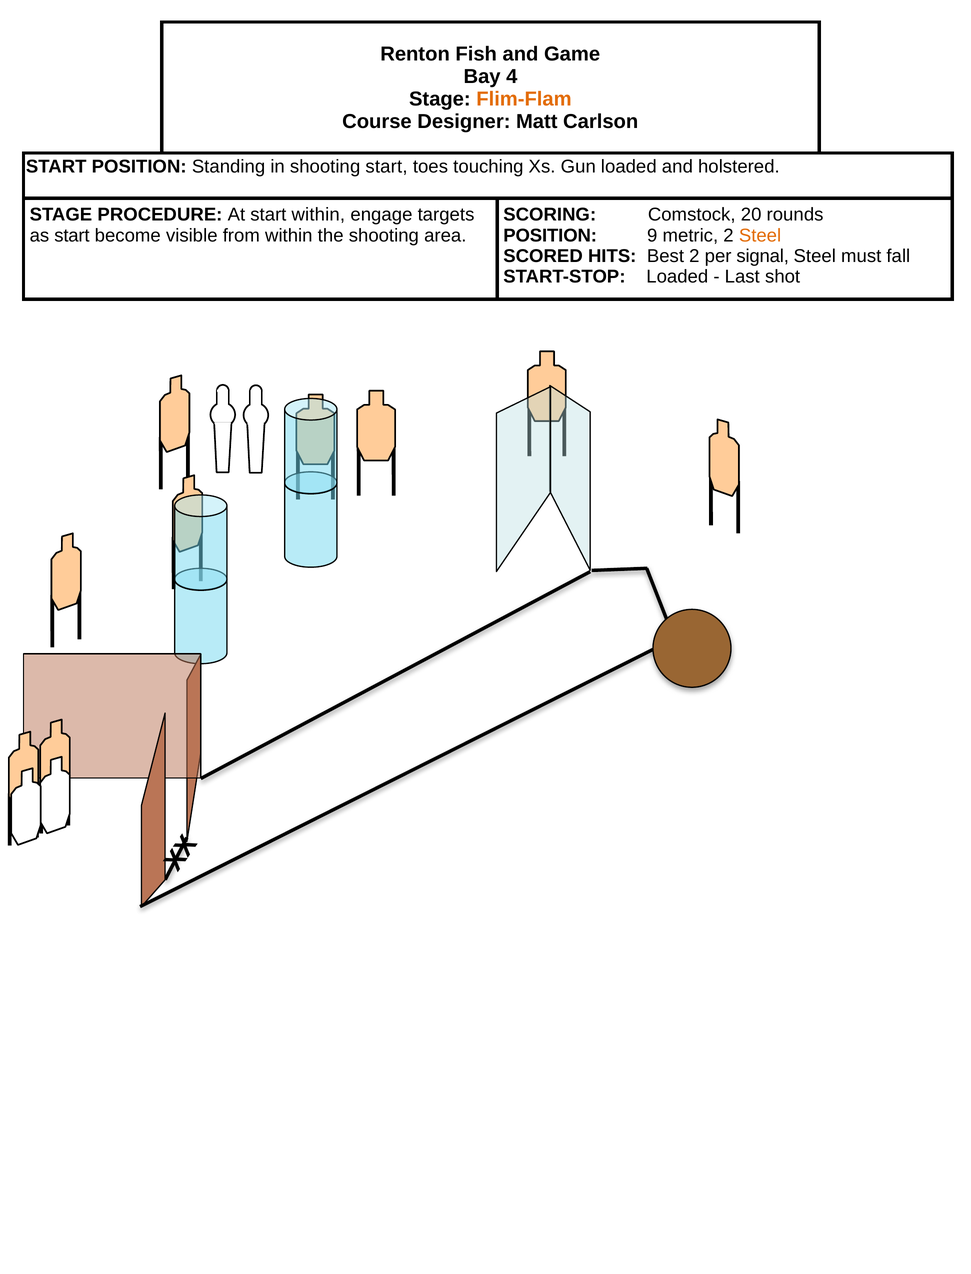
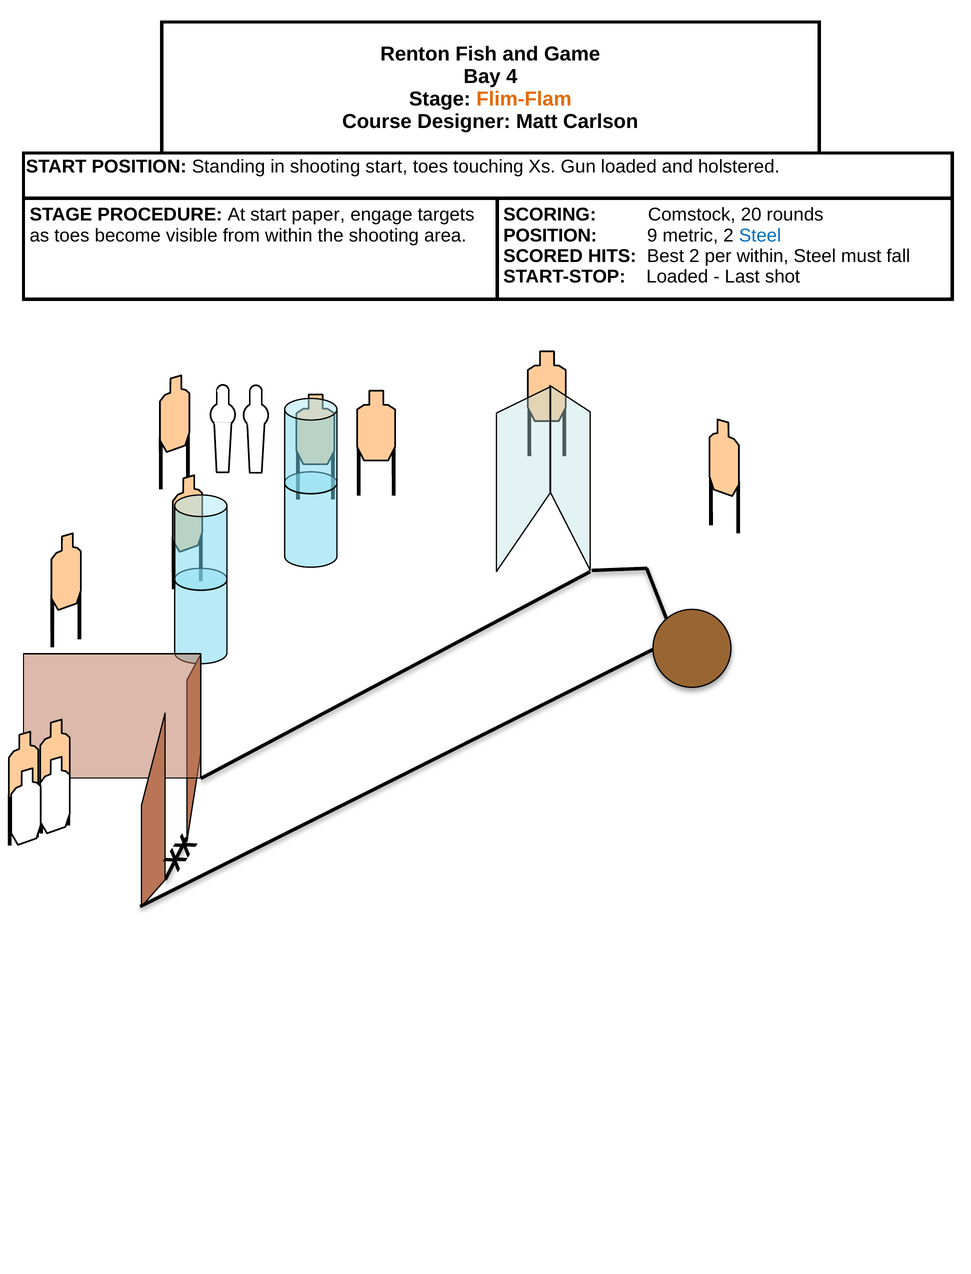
start within: within -> paper
as start: start -> toes
Steel at (760, 236) colour: orange -> blue
per signal: signal -> within
